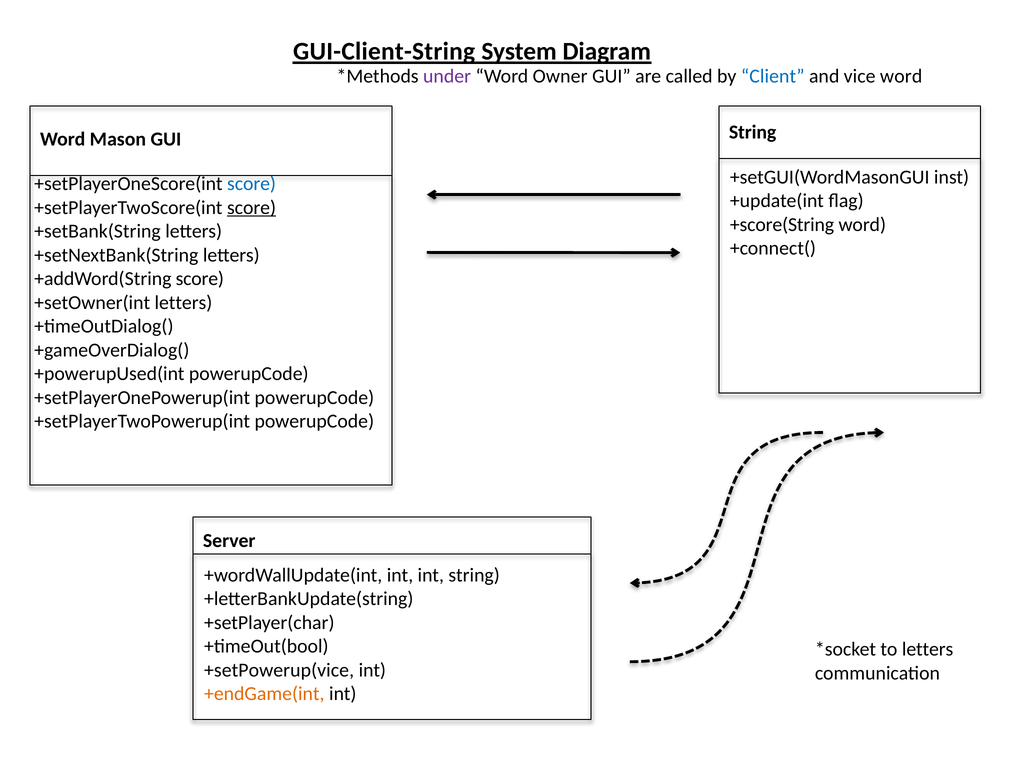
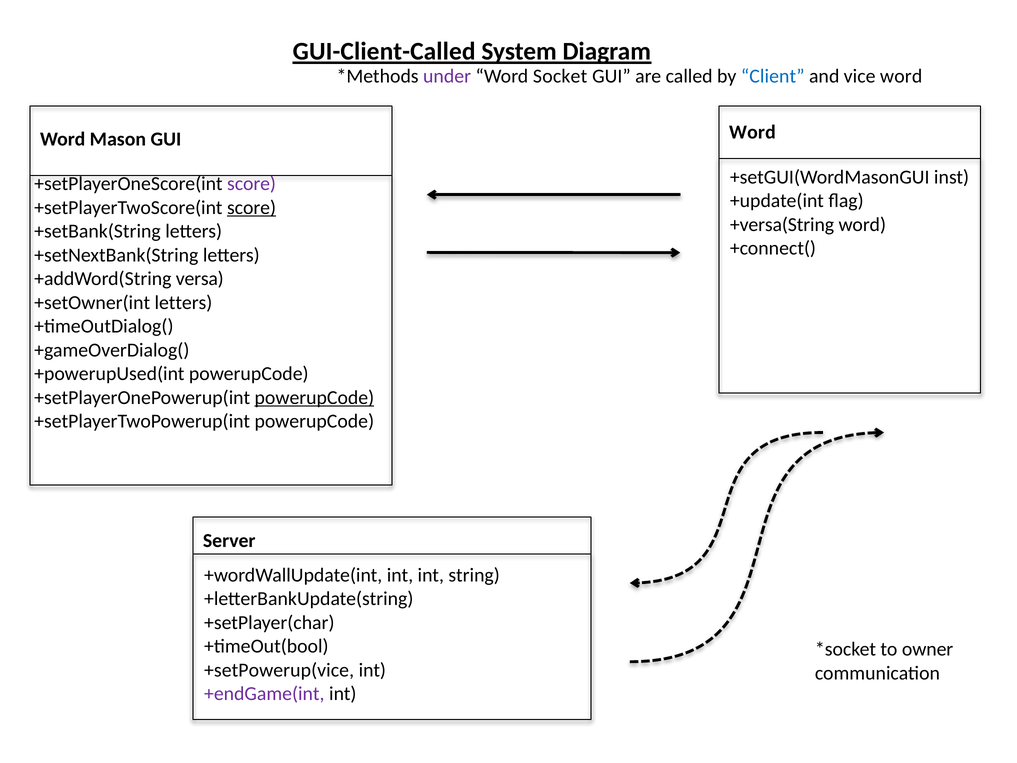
GUI-Client-String: GUI-Client-String -> GUI-Client-Called
Owner: Owner -> Socket
String at (753, 132): String -> Word
score at (252, 184) colour: blue -> purple
+score(String: +score(String -> +versa(String
+addWord(String score: score -> versa
powerupCode at (314, 397) underline: none -> present
to letters: letters -> owner
+endGame(int colour: orange -> purple
